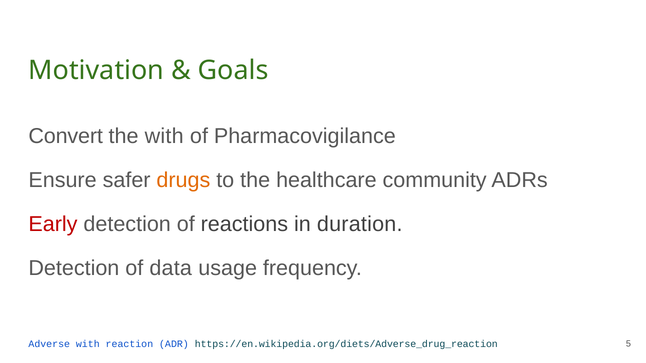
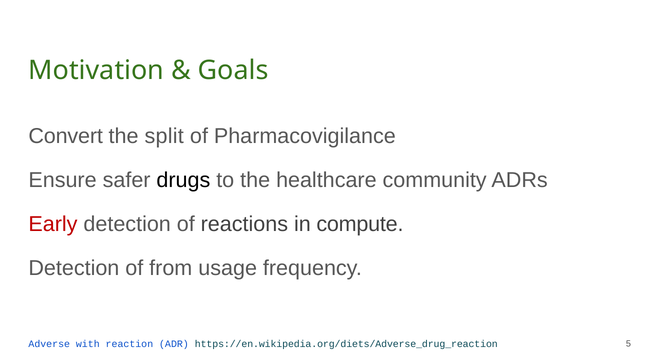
the with: with -> split
drugs colour: orange -> black
duration: duration -> compute
data: data -> from
